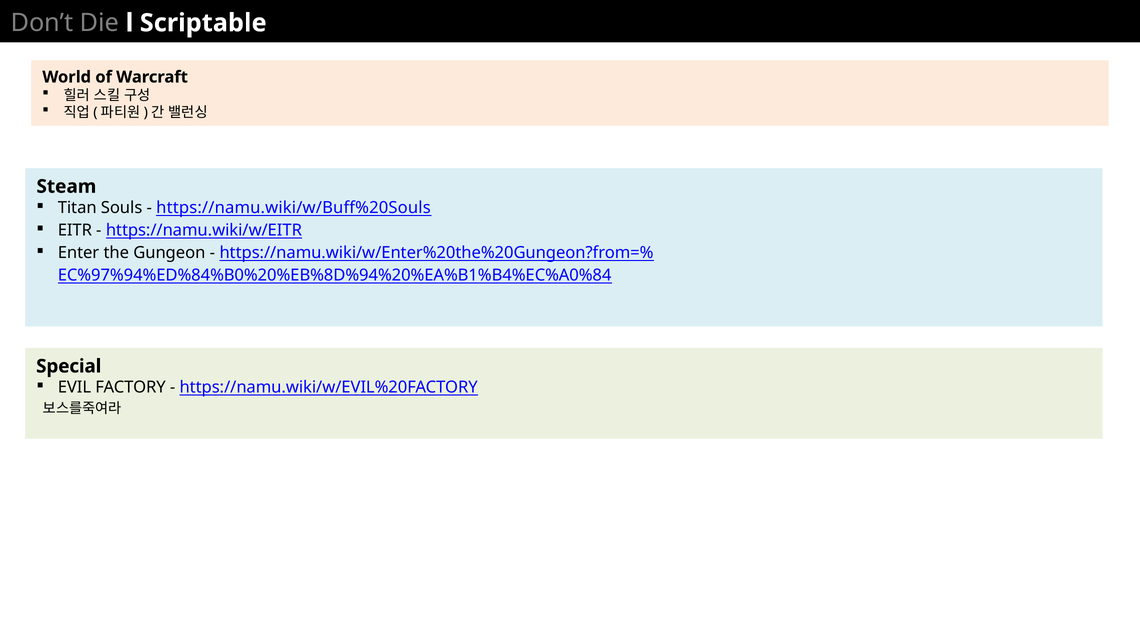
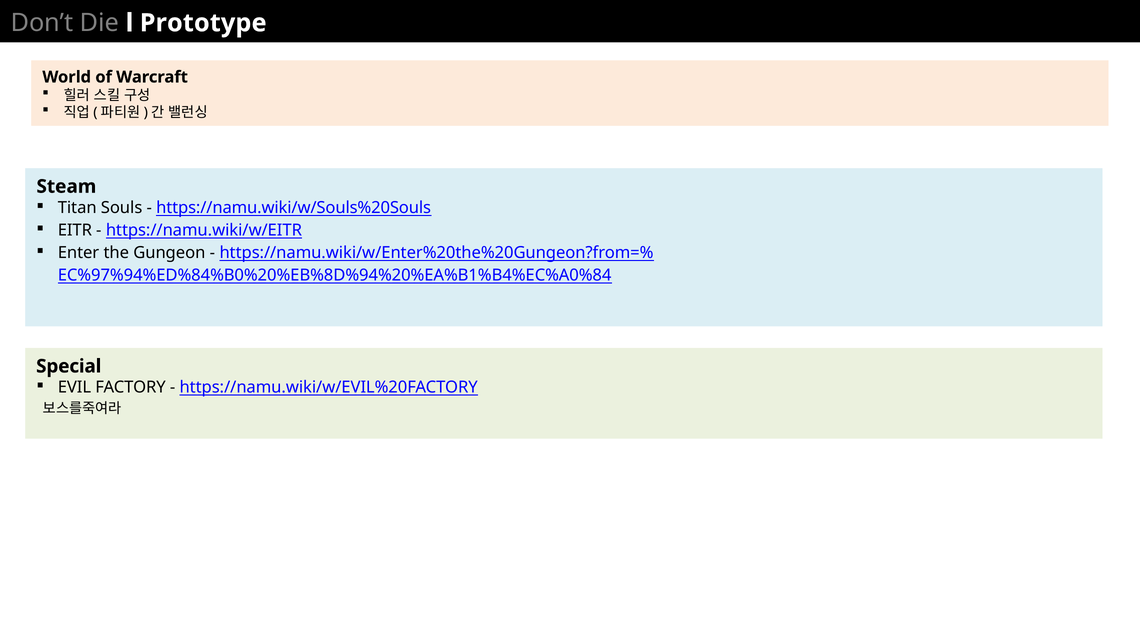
Scriptable: Scriptable -> Prototype
https://namu.wiki/w/Buff%20Souls: https://namu.wiki/w/Buff%20Souls -> https://namu.wiki/w/Souls%20Souls
